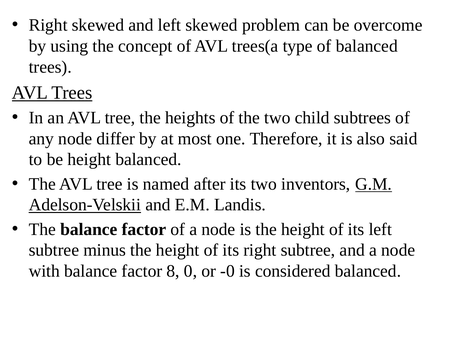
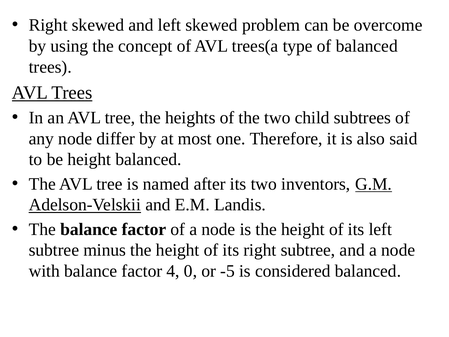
8: 8 -> 4
-0: -0 -> -5
